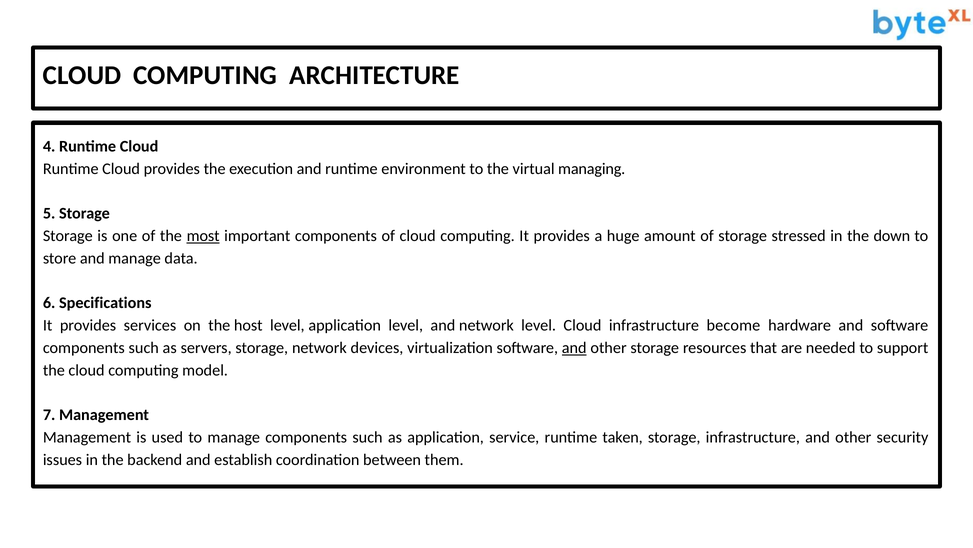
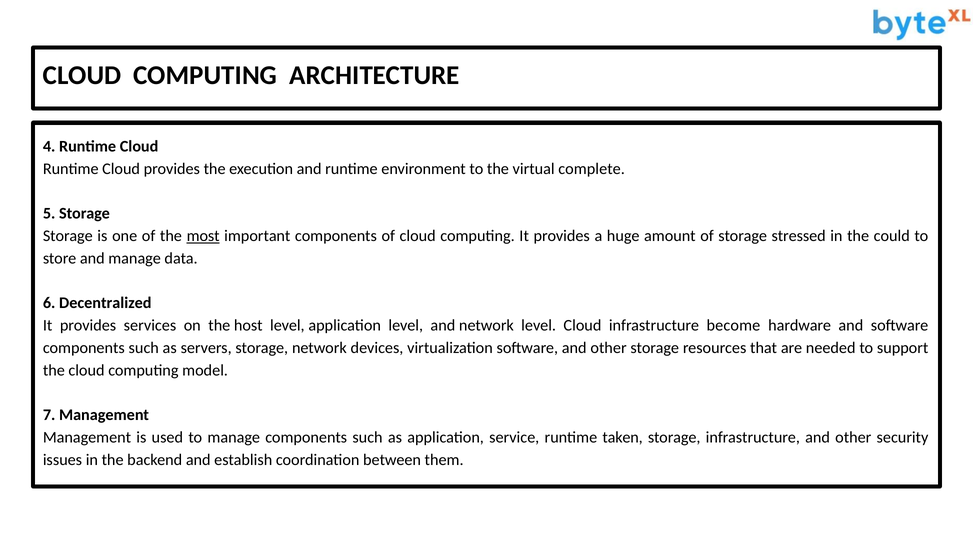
managing: managing -> complete
down: down -> could
Specifications: Specifications -> Decentralized
and at (574, 347) underline: present -> none
